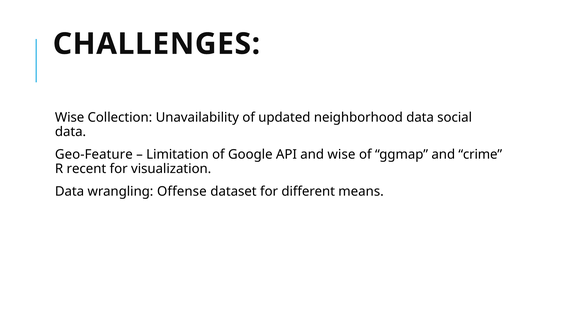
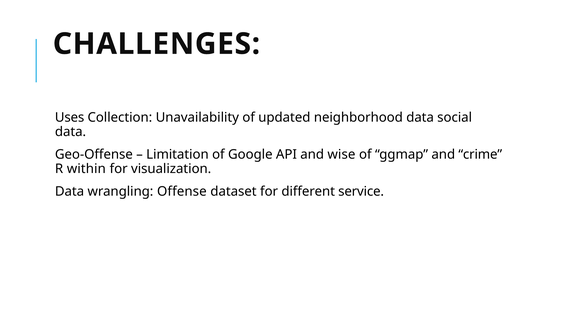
Wise at (70, 117): Wise -> Uses
Geo-Feature: Geo-Feature -> Geo-Offense
recent: recent -> within
means: means -> service
